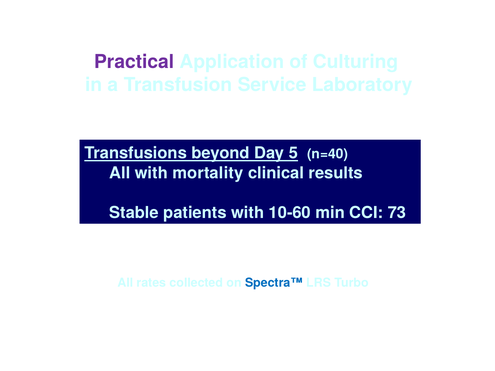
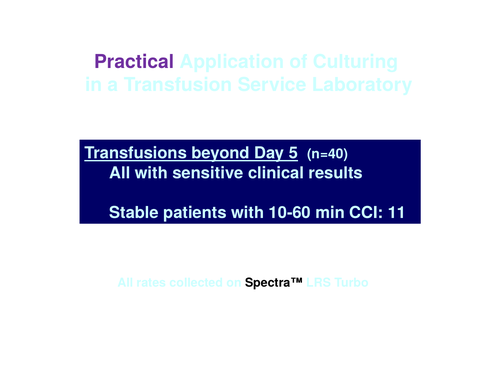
mortality: mortality -> sensitive
73: 73 -> 11
Spectra™ colour: blue -> black
